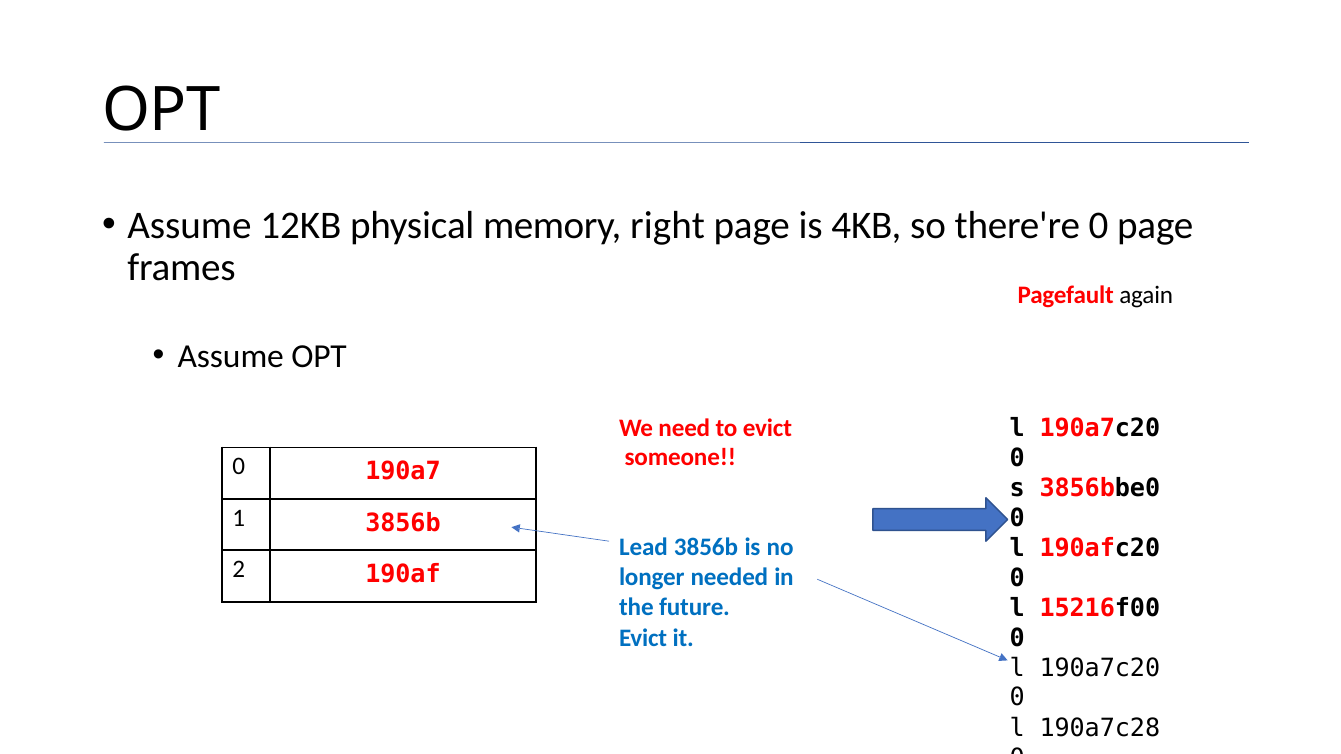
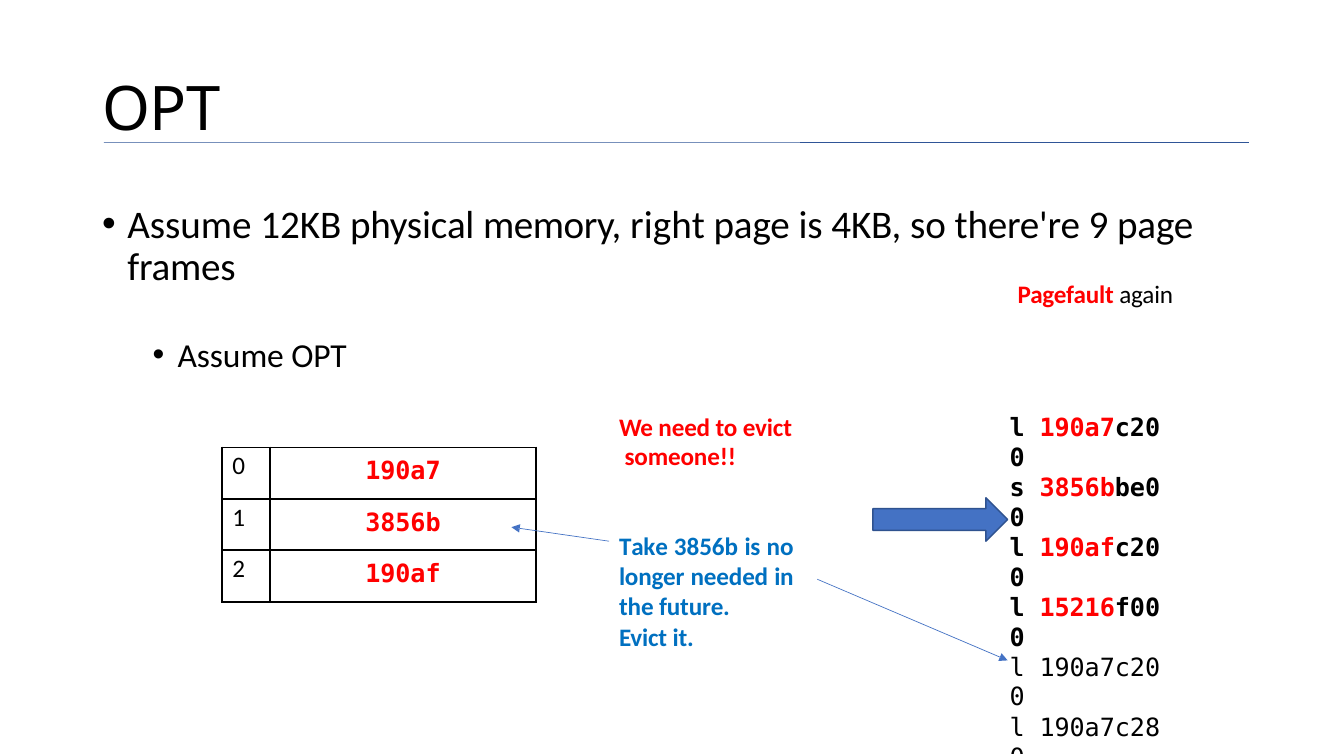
there're 0: 0 -> 9
Lead: Lead -> Take
